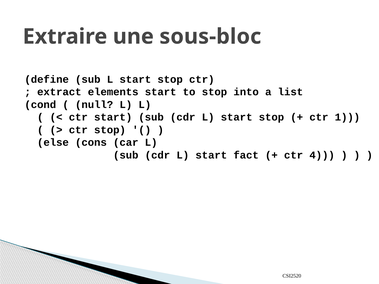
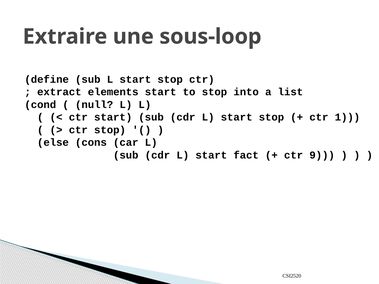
sous-bloc: sous-bloc -> sous-loop
4: 4 -> 9
